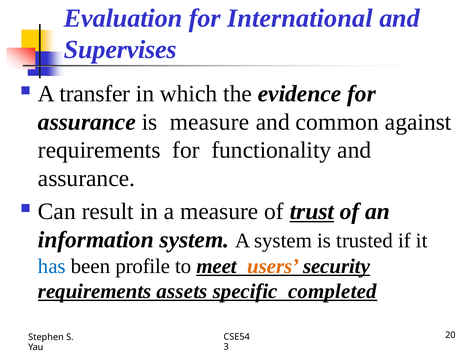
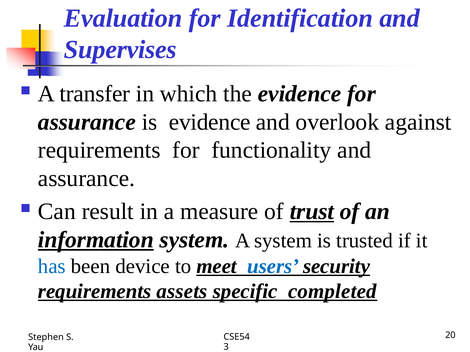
International: International -> Identification
is measure: measure -> evidence
common: common -> overlook
information underline: none -> present
profile: profile -> device
users colour: orange -> blue
